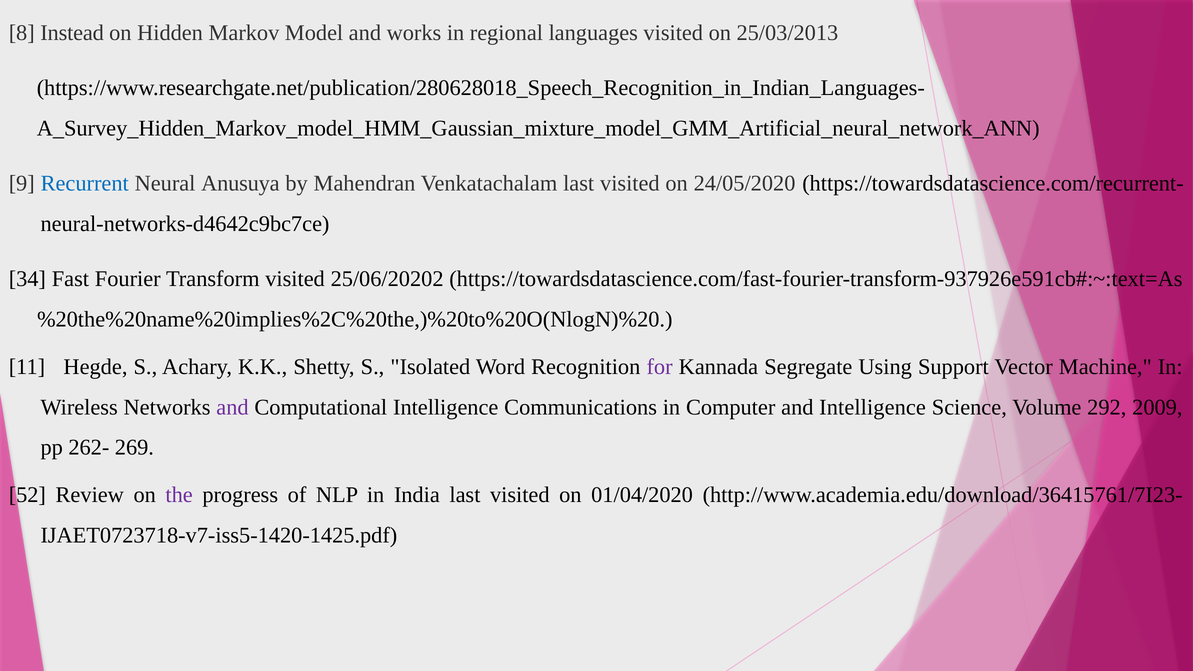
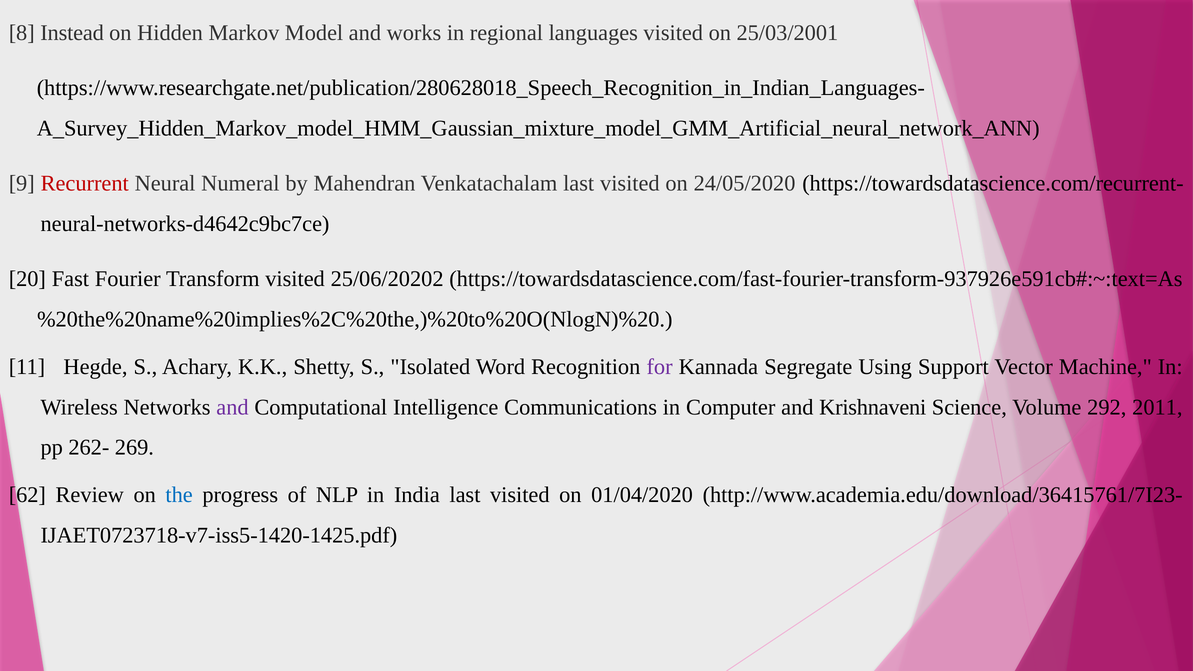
25/03/2013: 25/03/2013 -> 25/03/2001
Recurrent colour: blue -> red
Anusuya: Anusuya -> Numeral
34: 34 -> 20
and Intelligence: Intelligence -> Krishnaveni
2009: 2009 -> 2011
52: 52 -> 62
the colour: purple -> blue
